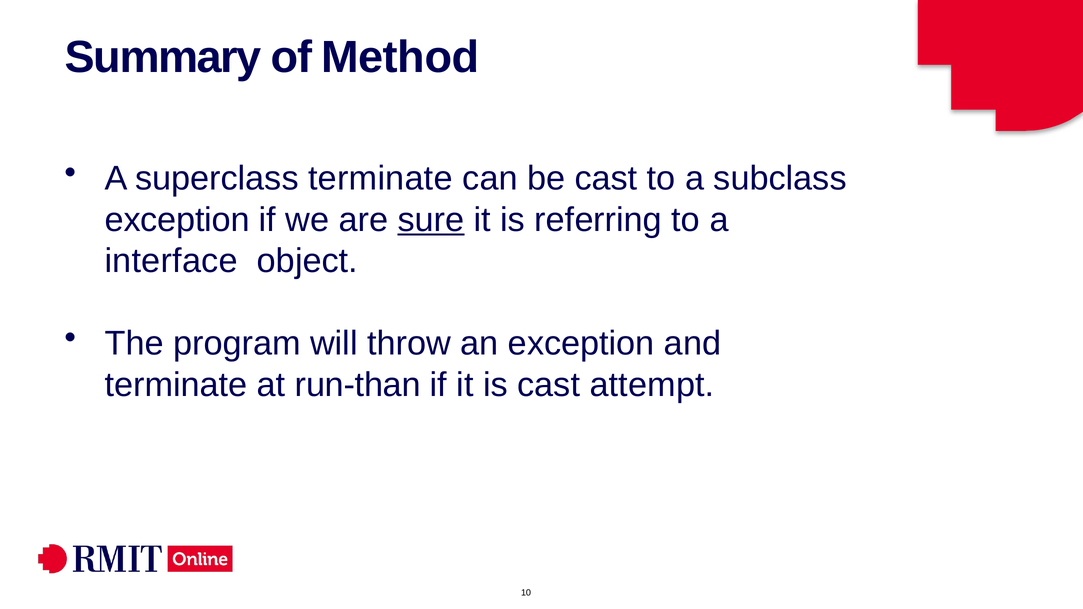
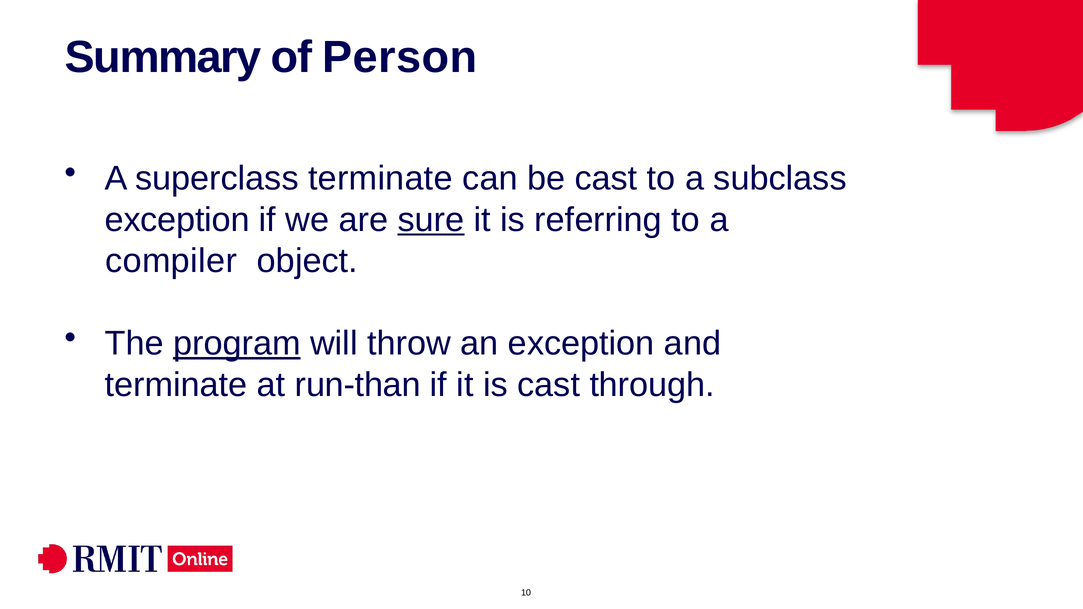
Method: Method -> Person
interface: interface -> compiler
program underline: none -> present
attempt: attempt -> through
